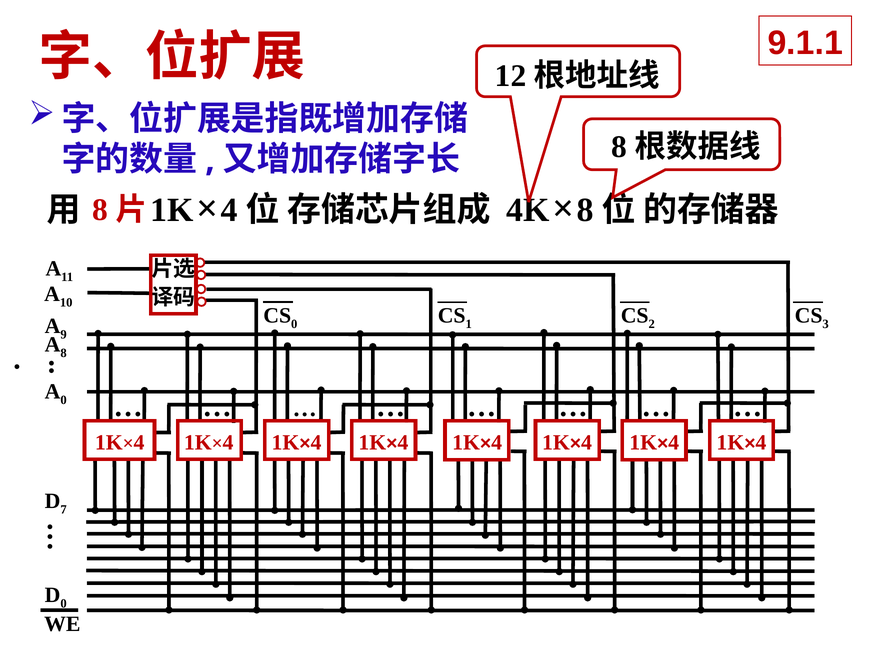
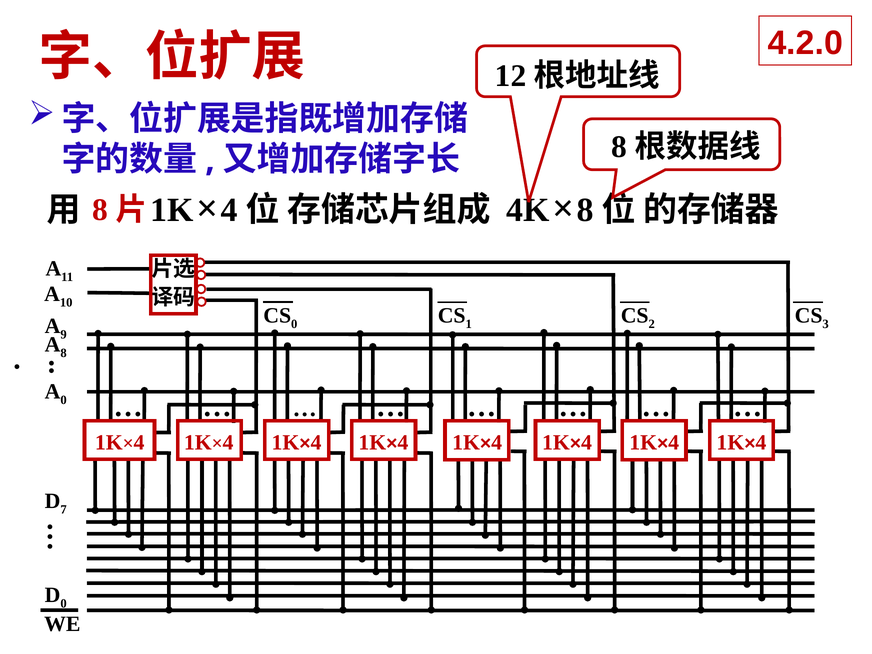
9.1.1: 9.1.1 -> 4.2.0
